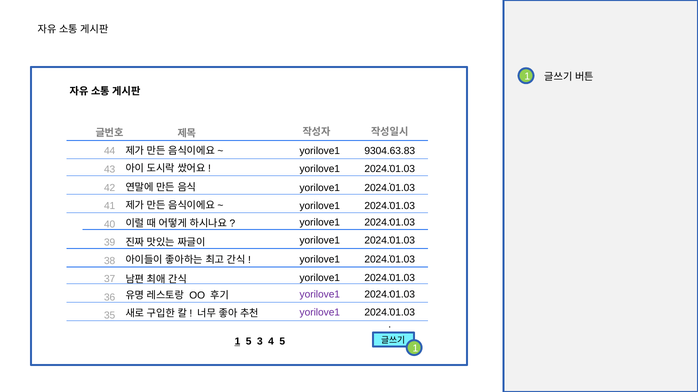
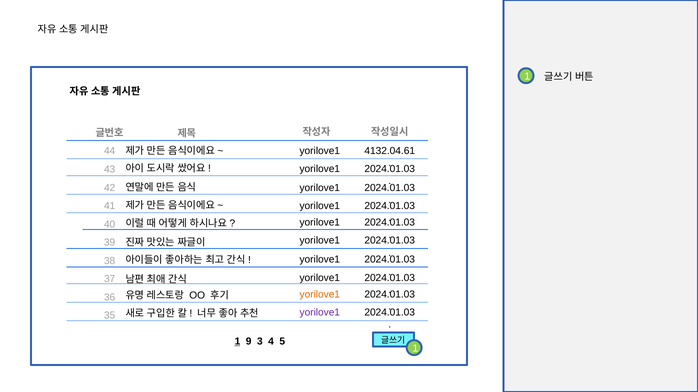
9304.63.83: 9304.63.83 -> 4132.04.61
yorilove1 at (320, 295) colour: purple -> orange
1 5: 5 -> 9
